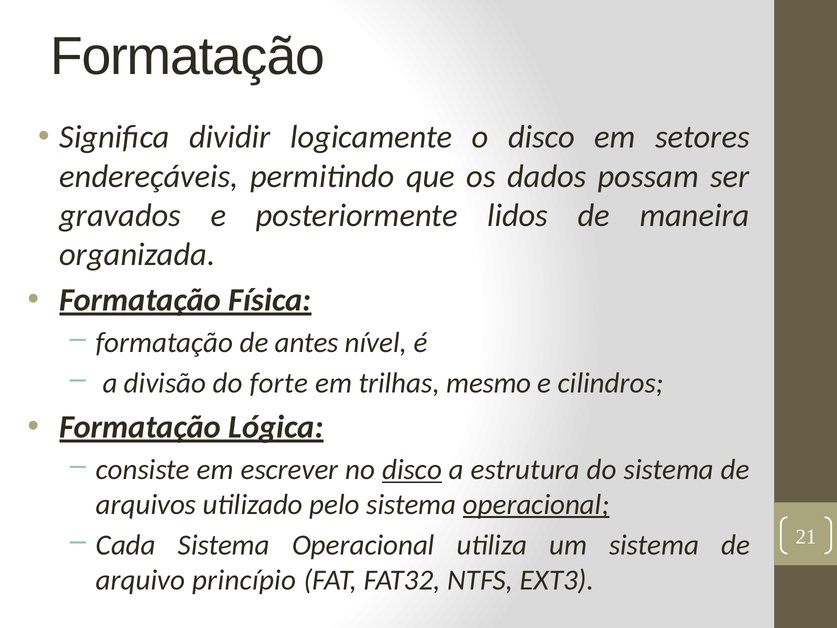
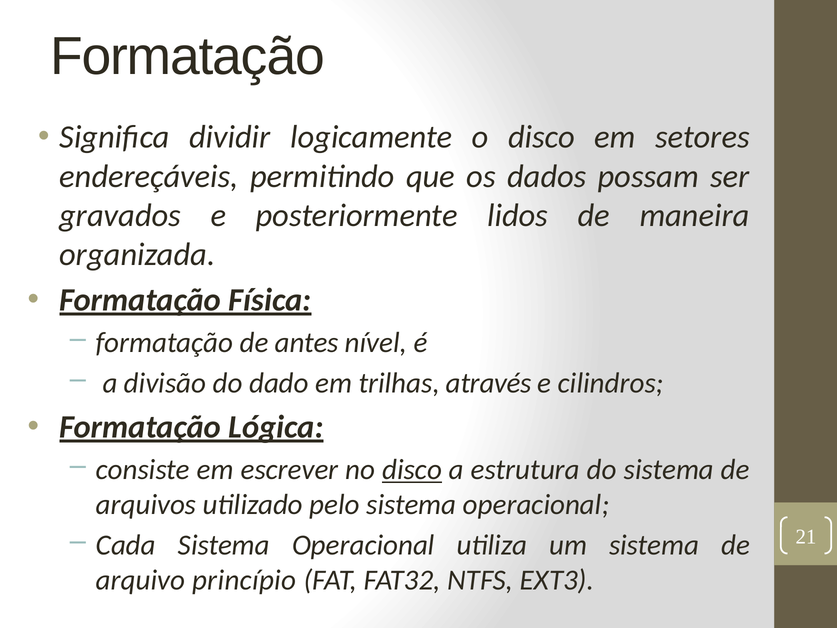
forte: forte -> dado
mesmo: mesmo -> através
operacional at (536, 504) underline: present -> none
